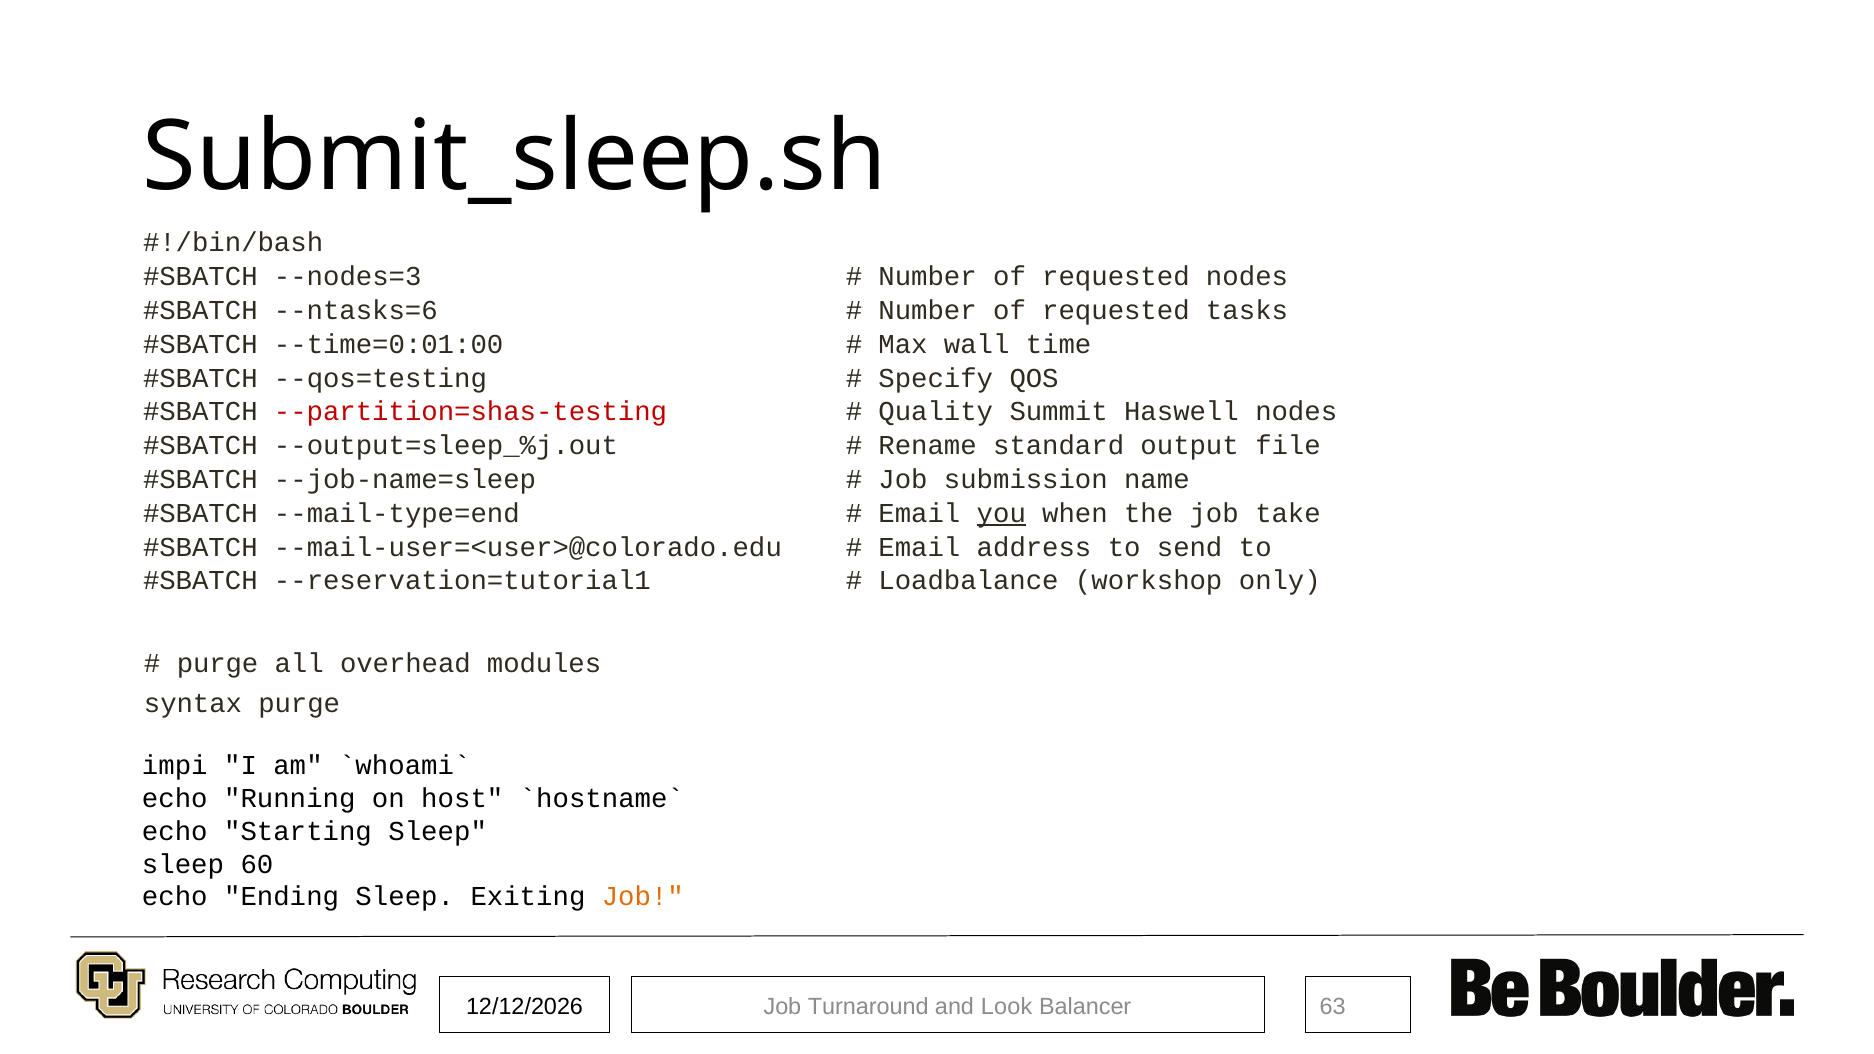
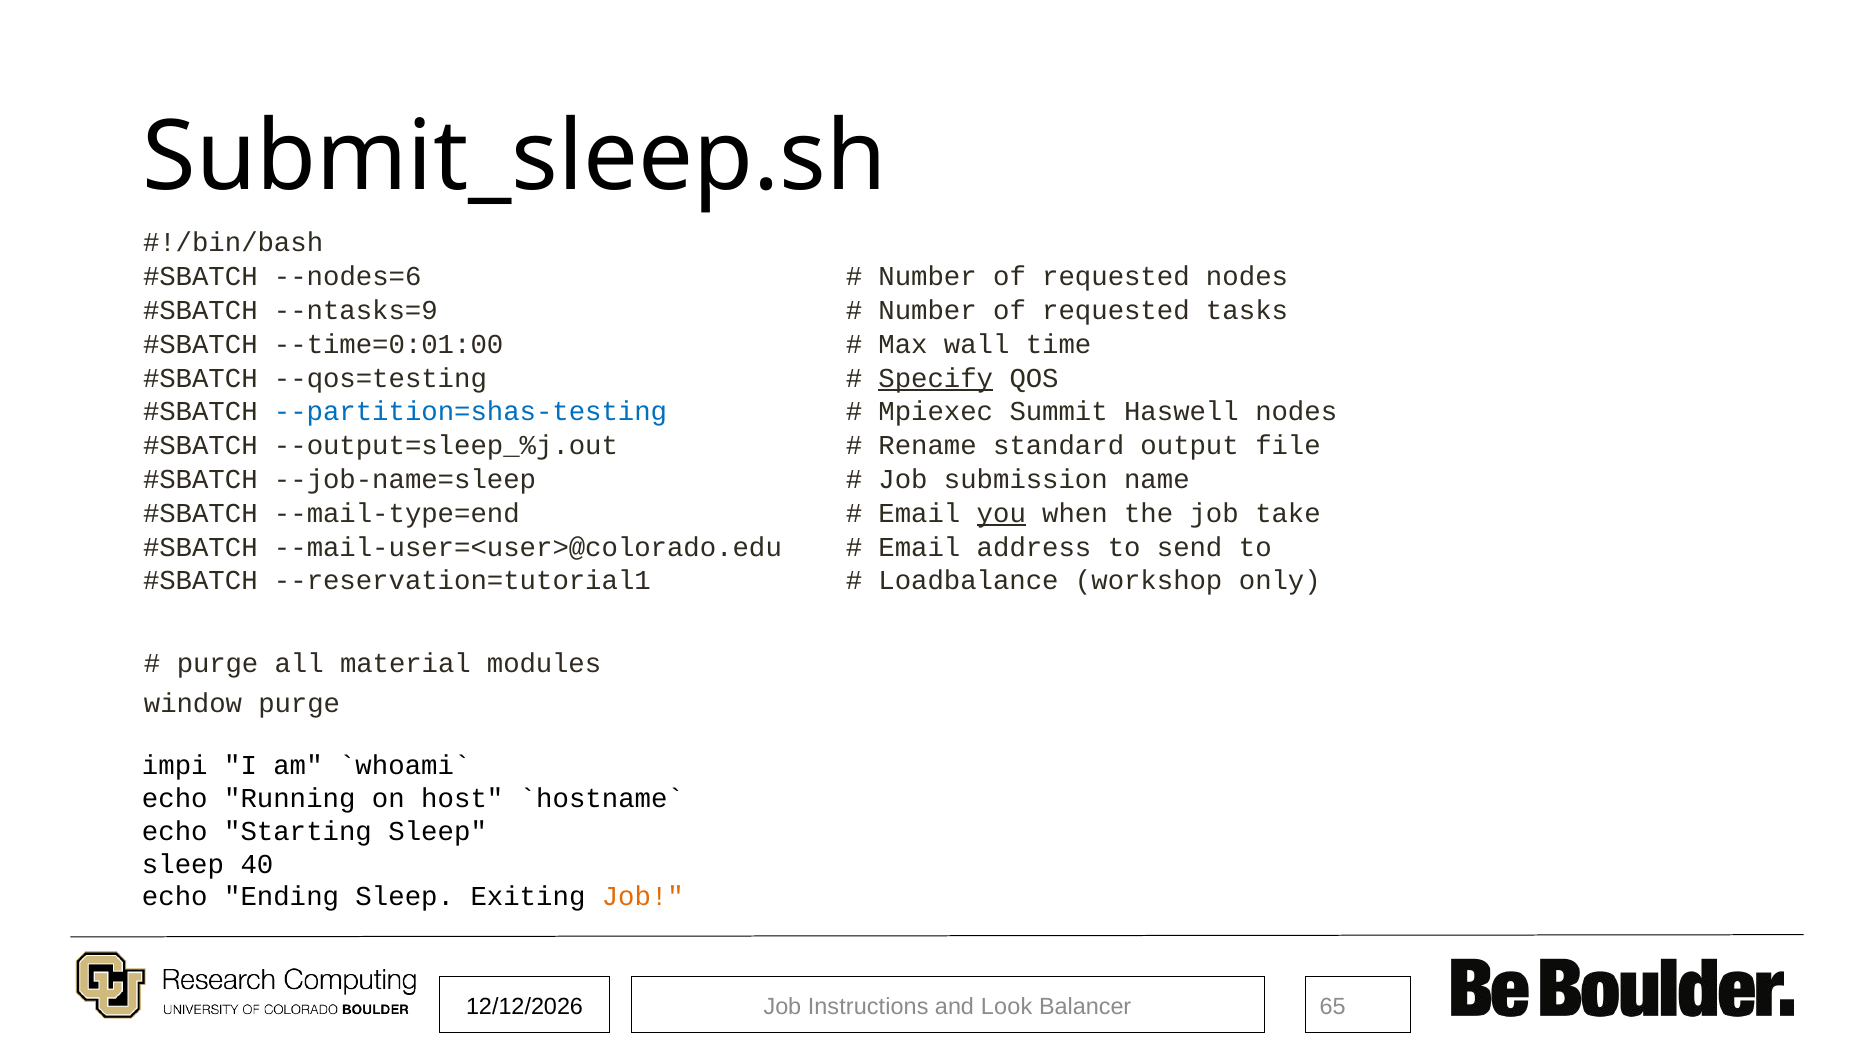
--nodes=3: --nodes=3 -> --nodes=6
--ntasks=6: --ntasks=6 -> --ntasks=9
Specify underline: none -> present
--partition=shas-testing colour: red -> blue
Quality: Quality -> Mpiexec
overhead: overhead -> material
syntax: syntax -> window
60: 60 -> 40
Turnaround: Turnaround -> Instructions
63: 63 -> 65
